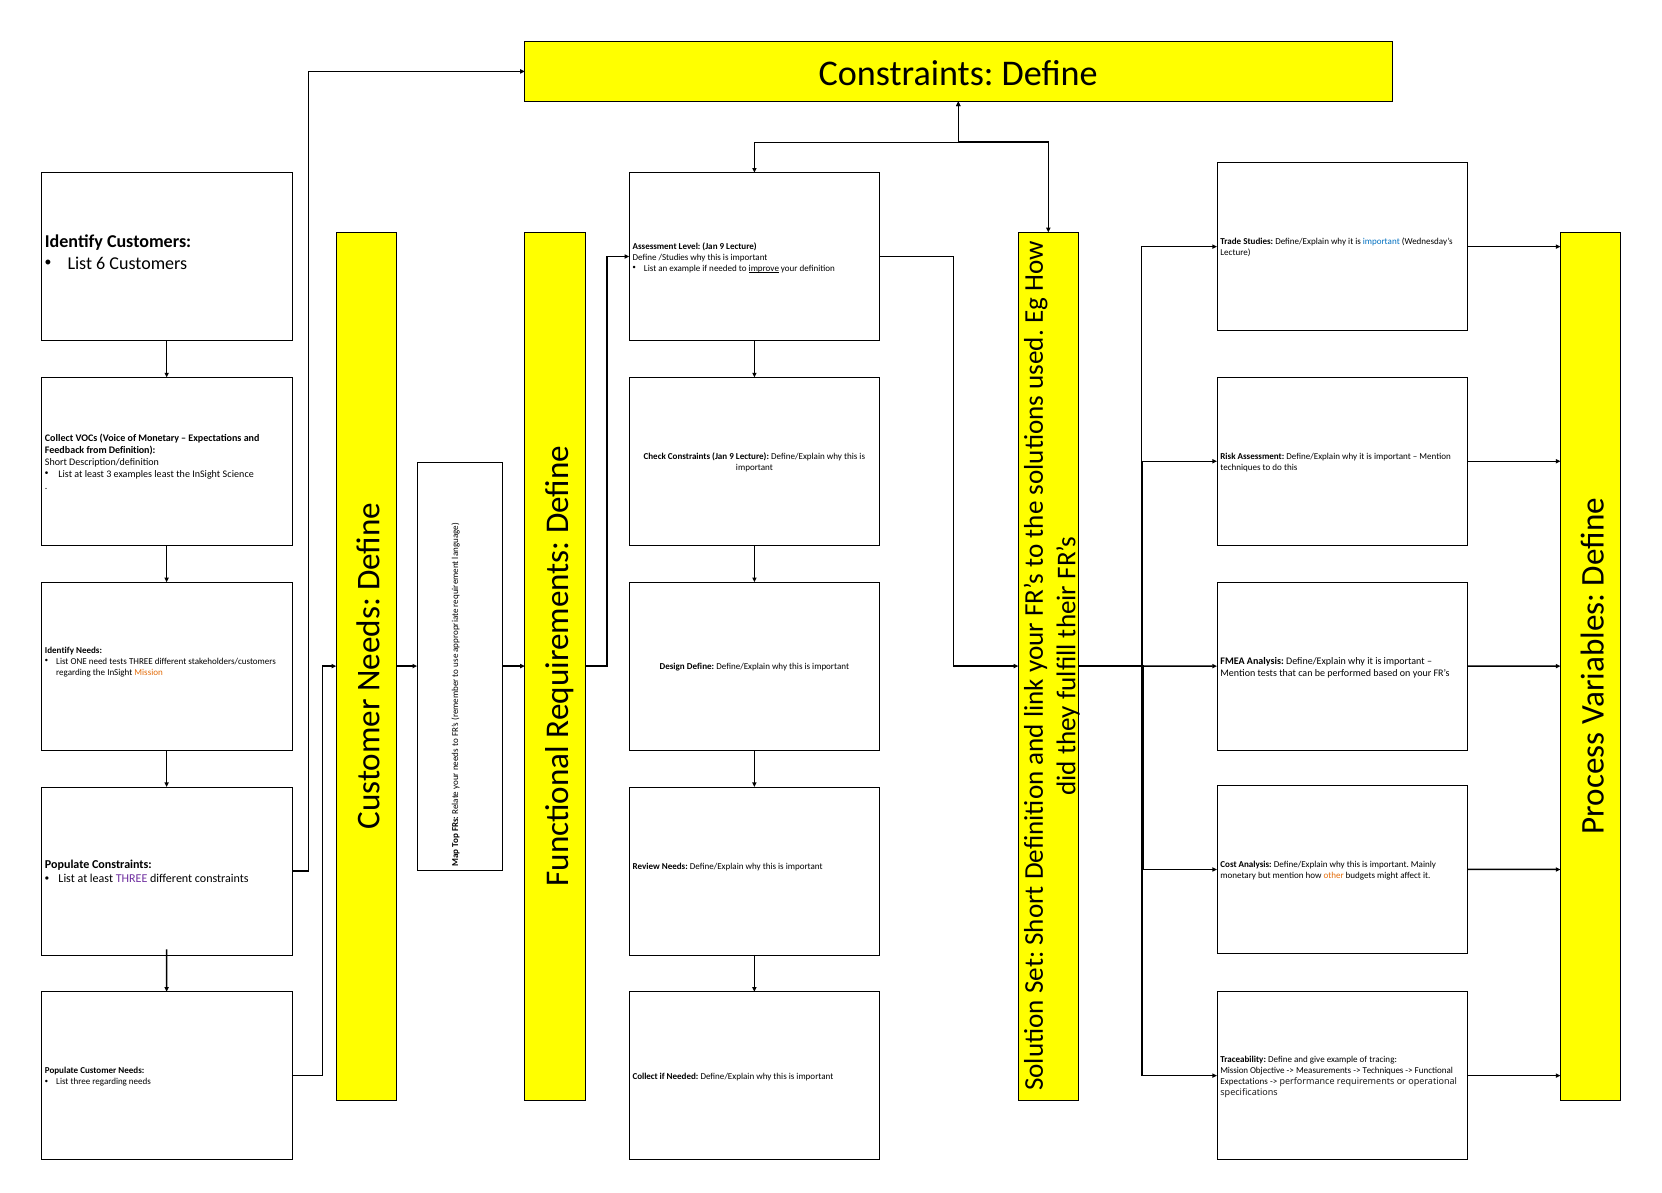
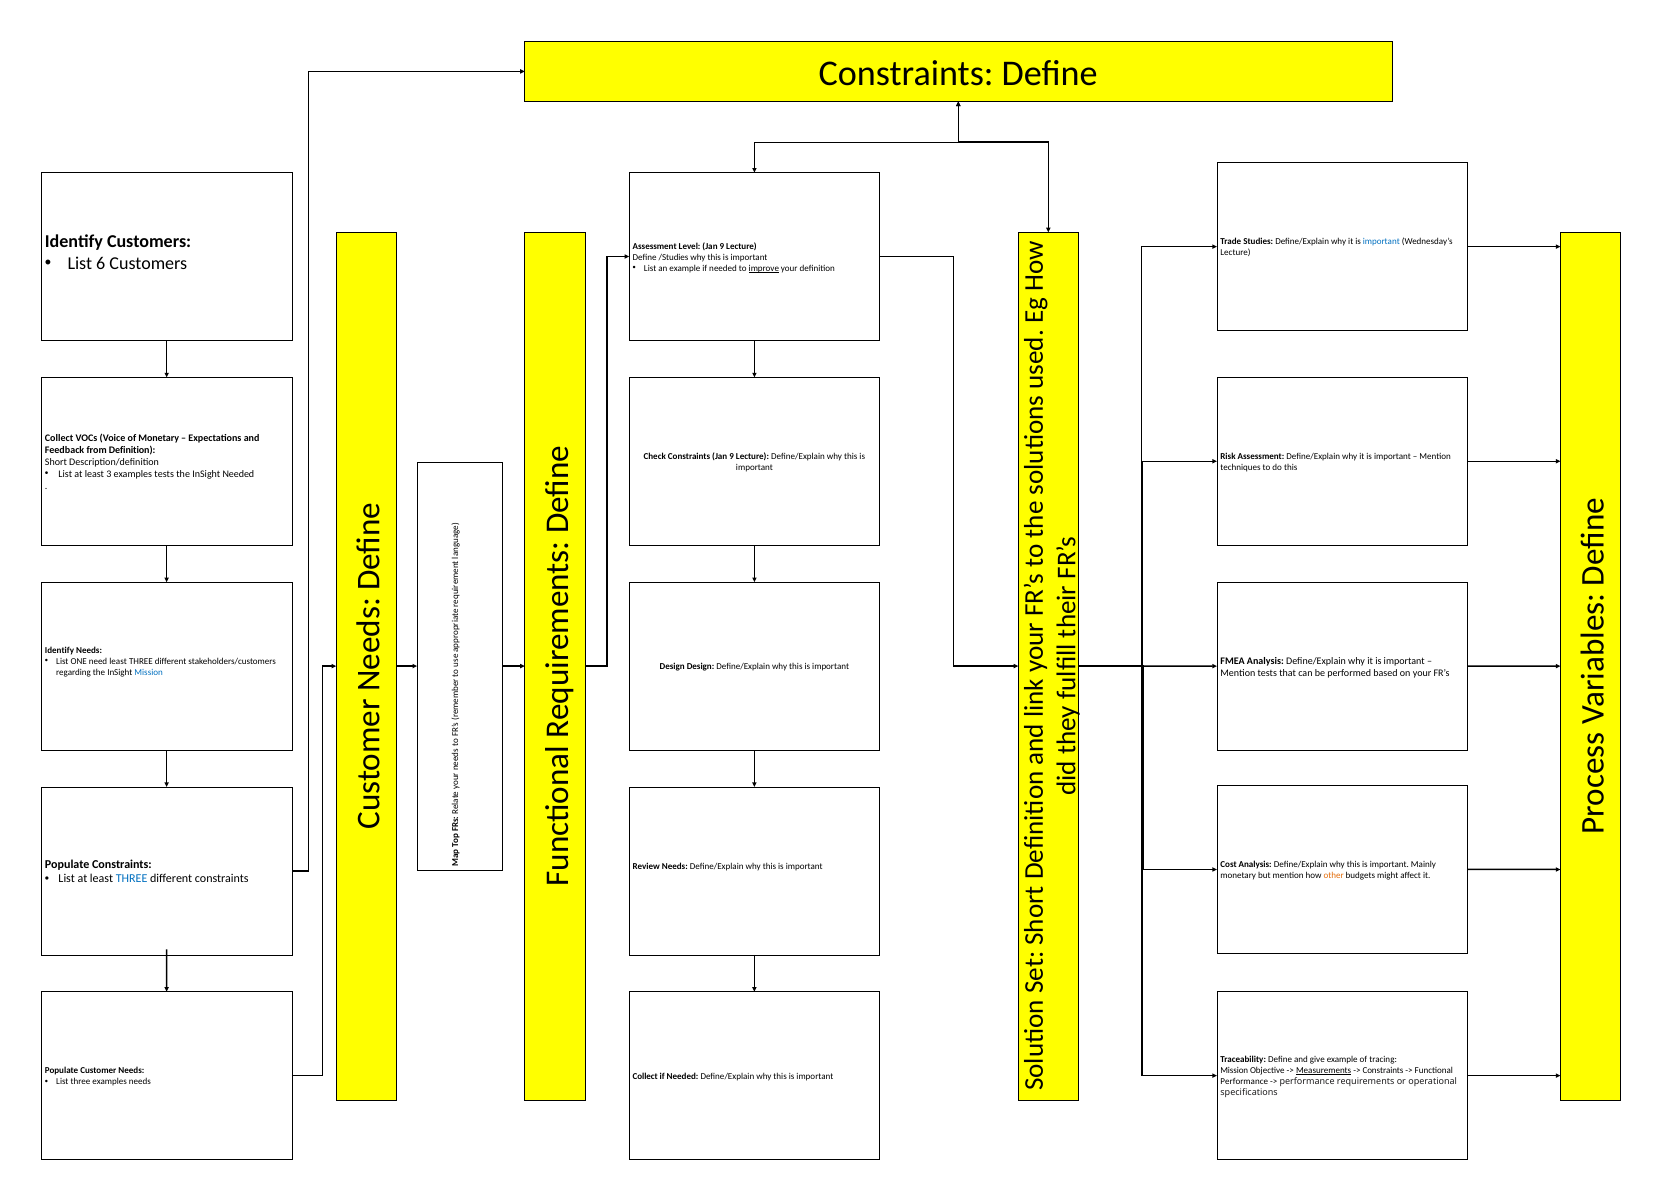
examples least: least -> tests
InSight Science: Science -> Needed
need tests: tests -> least
Design Define: Define -> Design
Mission at (149, 672) colour: orange -> blue
THREE at (132, 878) colour: purple -> blue
Measurements underline: none -> present
Techniques at (1383, 1070): Techniques -> Constraints
three regarding: regarding -> examples
Expectations at (1244, 1081): Expectations -> Performance
